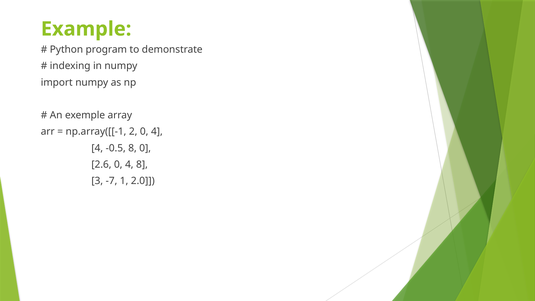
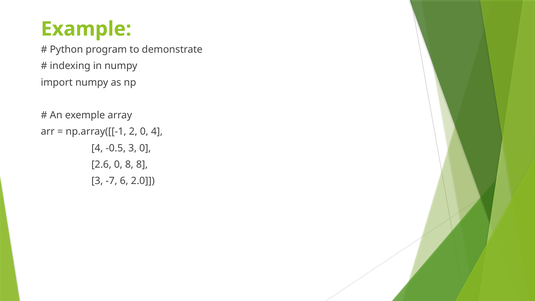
-0.5 8: 8 -> 3
2.6 0 4: 4 -> 8
1: 1 -> 6
